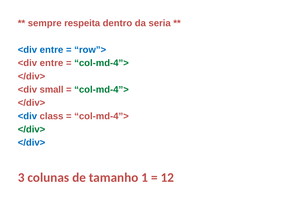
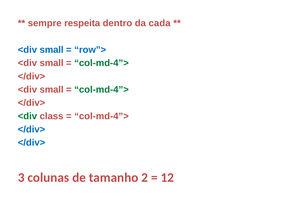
seria: seria -> cada
entre at (51, 50): entre -> small
entre at (51, 63): entre -> small
<div at (27, 116) colour: blue -> green
</div> at (32, 130) colour: green -> blue
1: 1 -> 2
